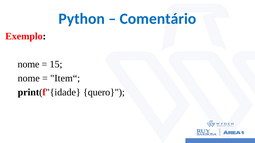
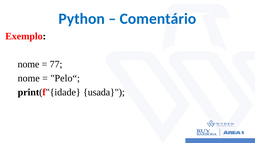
15: 15 -> 77
Item“: Item“ -> Pelo“
quero: quero -> usada
